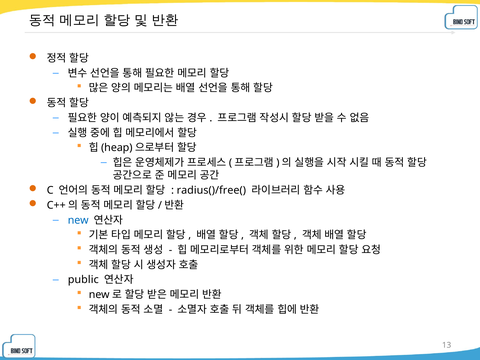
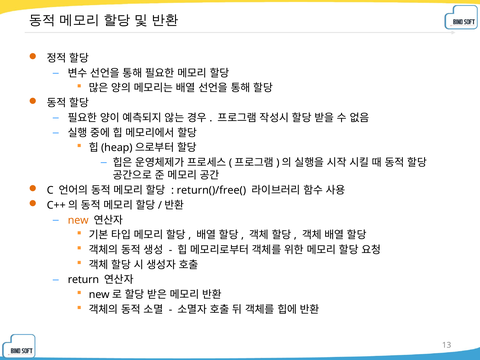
radius()/free(: radius()/free( -> return()/free(
new colour: blue -> orange
public: public -> return
